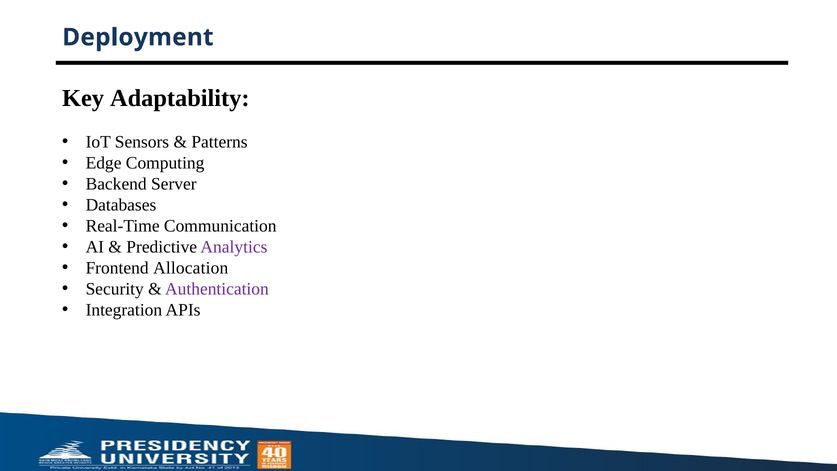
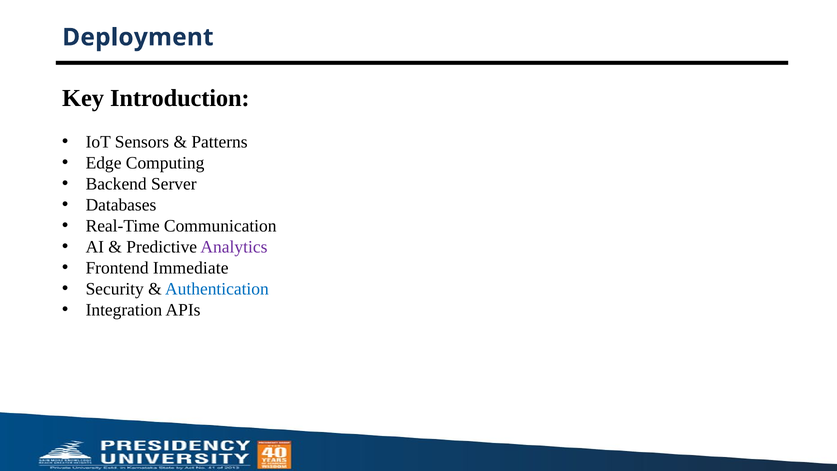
Adaptability: Adaptability -> Introduction
Allocation: Allocation -> Immediate
Authentication colour: purple -> blue
